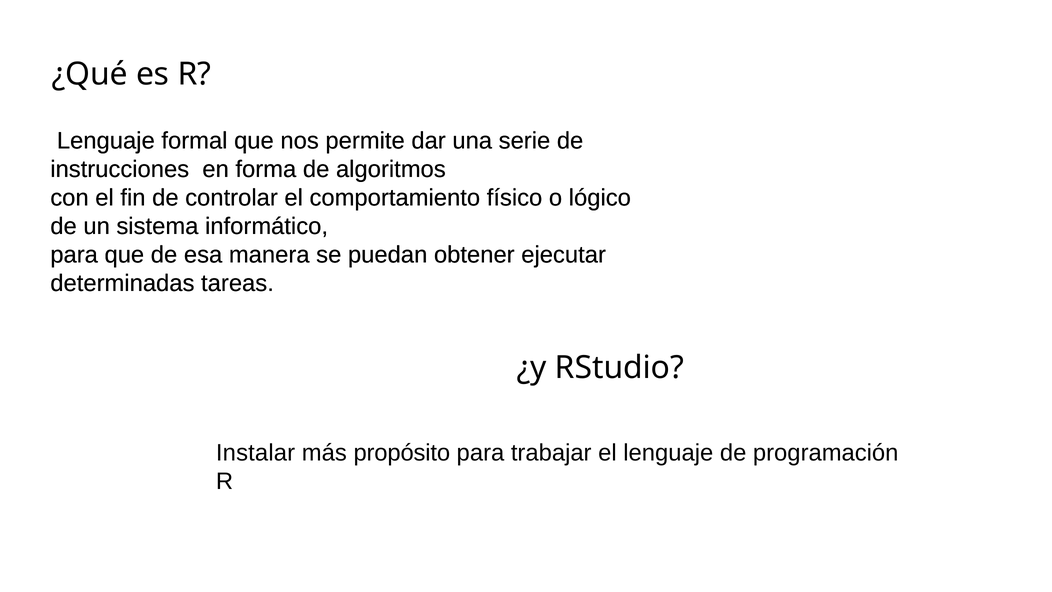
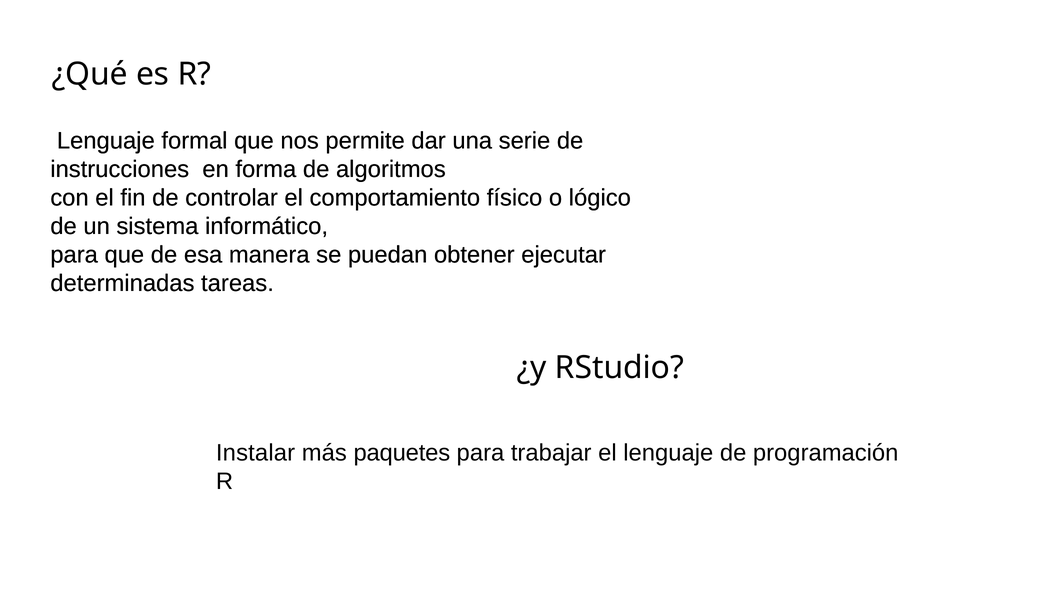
propósito: propósito -> paquetes
